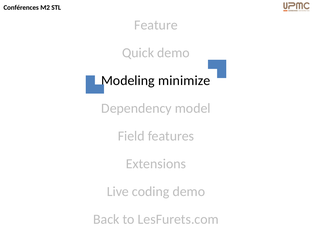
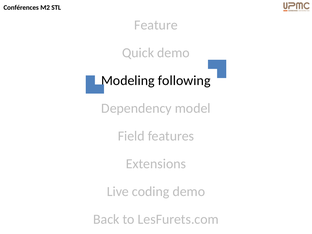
minimize: minimize -> following
